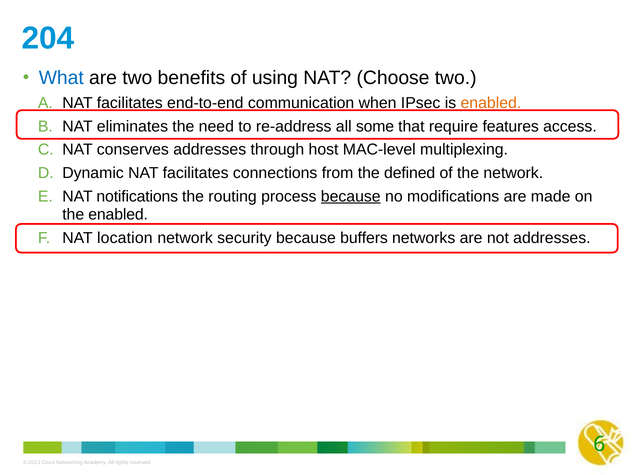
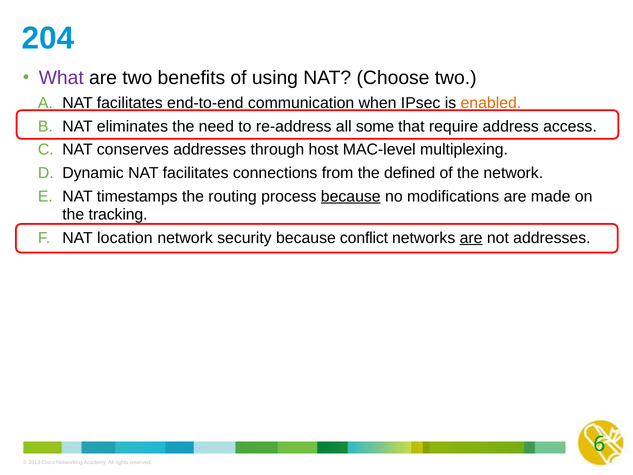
What colour: blue -> purple
features: features -> address
notifications: notifications -> timestamps
the enabled: enabled -> tracking
buffers: buffers -> conflict
are at (471, 238) underline: none -> present
